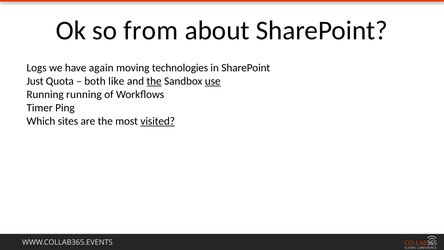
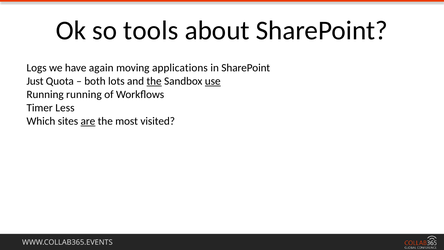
from: from -> tools
technologies: technologies -> applications
like: like -> lots
Ping: Ping -> Less
are underline: none -> present
visited underline: present -> none
